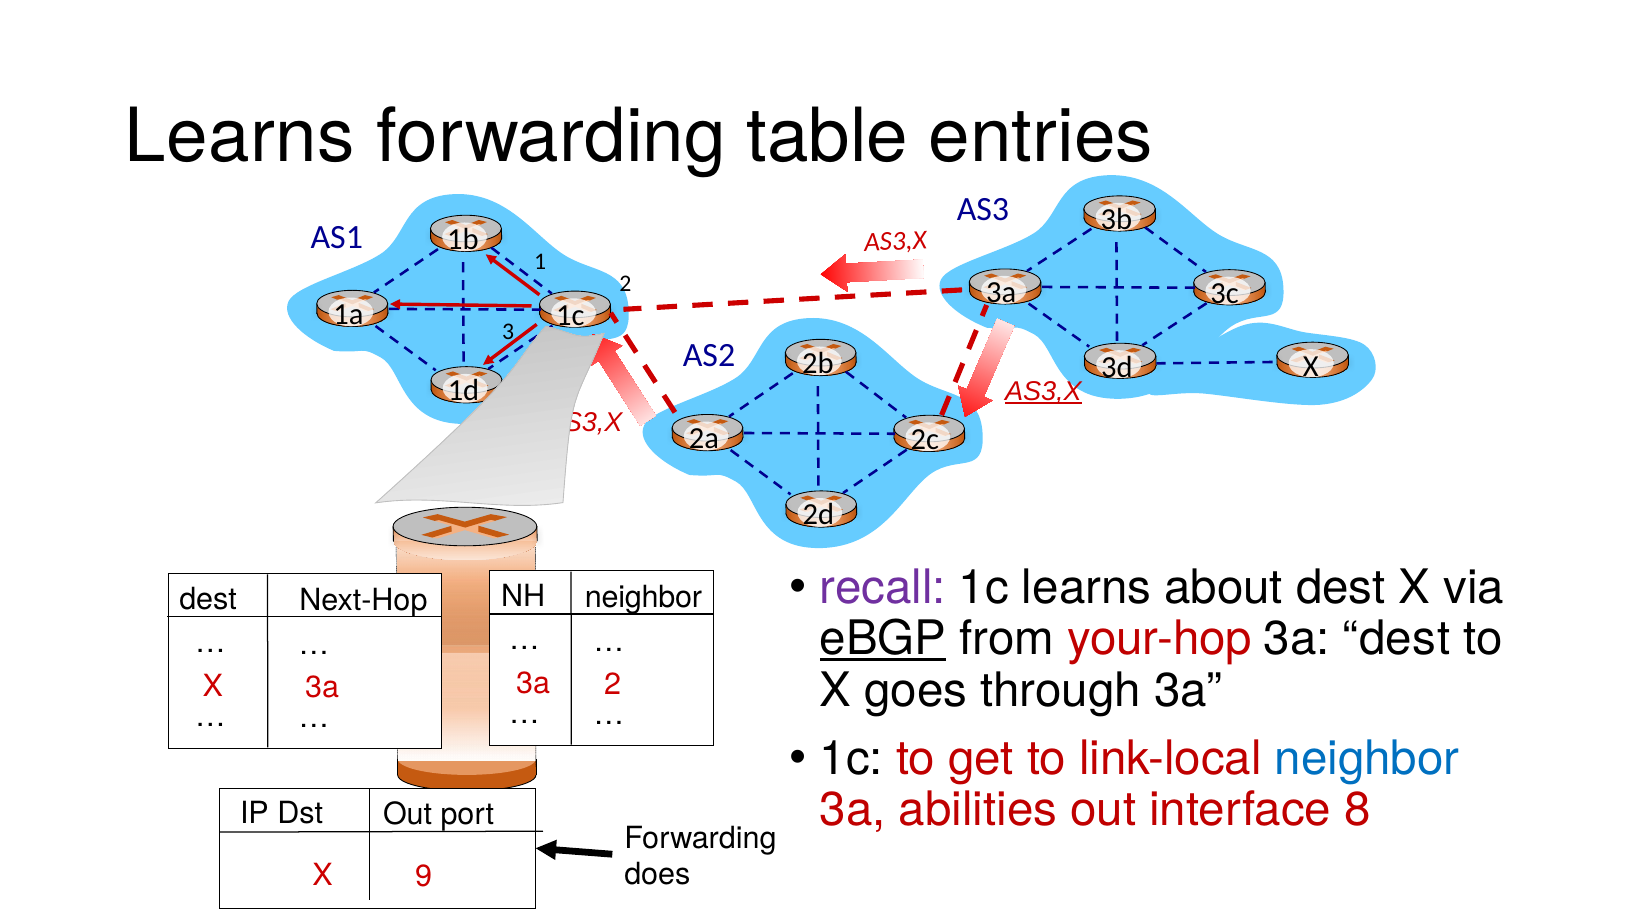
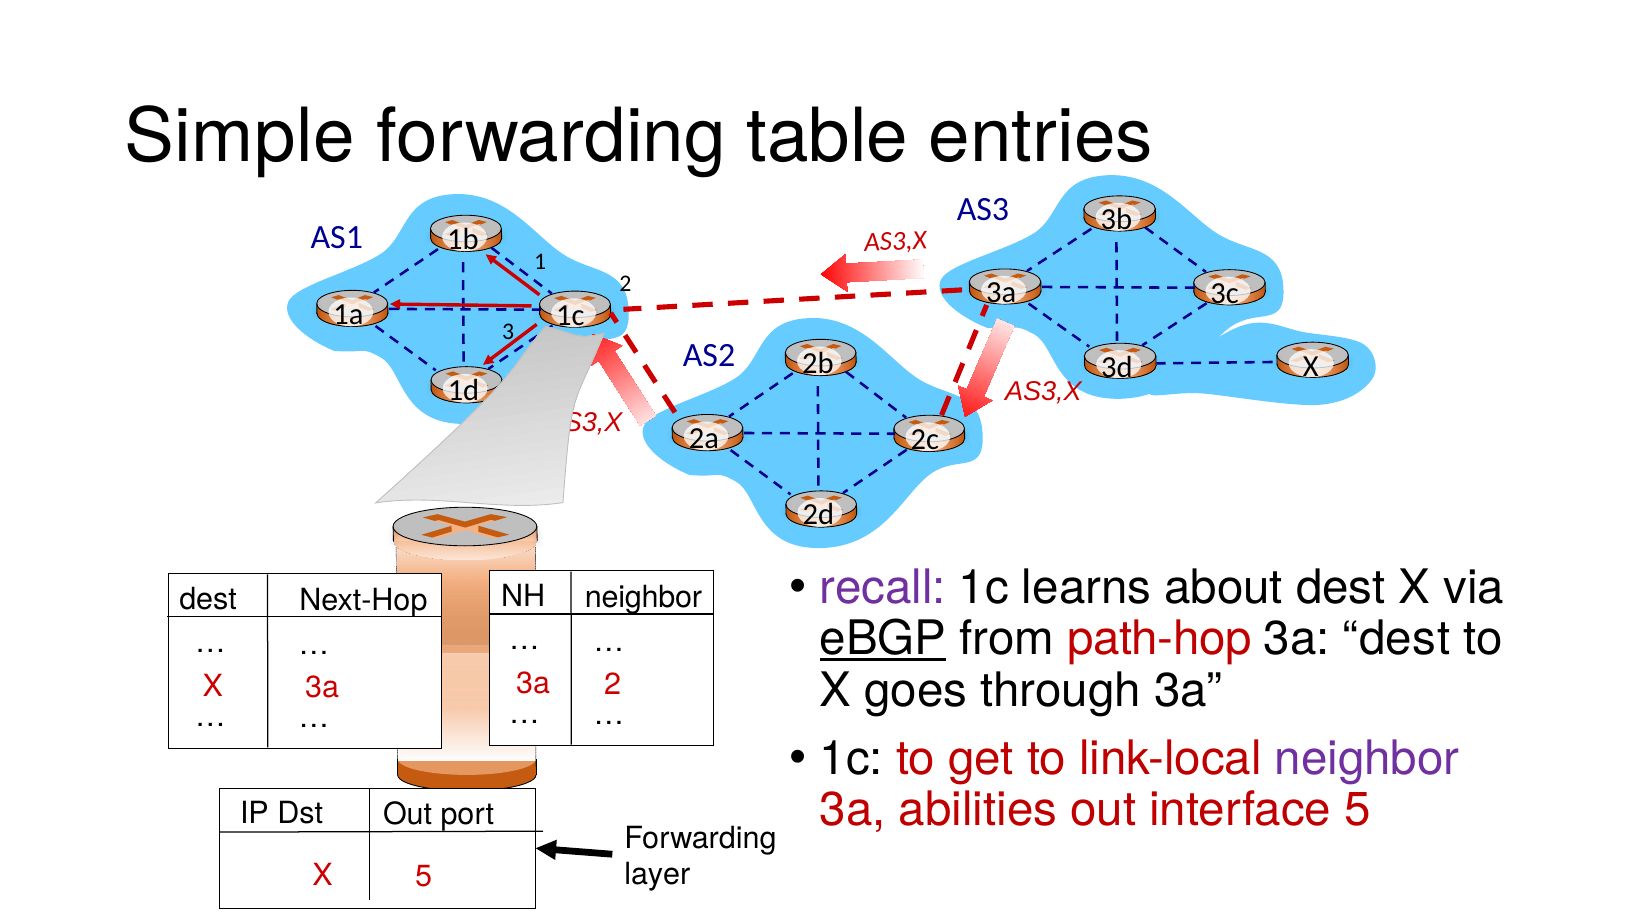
Learns at (240, 137): Learns -> Simple
AS3,X at (1043, 391) underline: present -> none
your-hop: your-hop -> path-hop
neighbor at (1367, 758) colour: blue -> purple
interface 8: 8 -> 5
does: does -> layer
X 9: 9 -> 5
